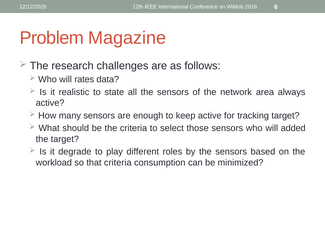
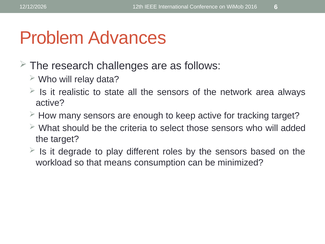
Magazine: Magazine -> Advances
rates: rates -> relay
that criteria: criteria -> means
